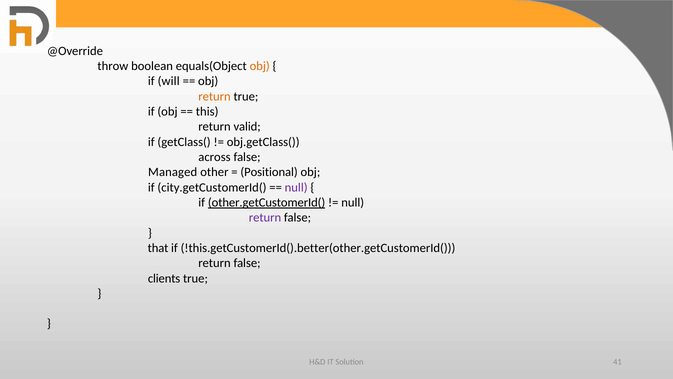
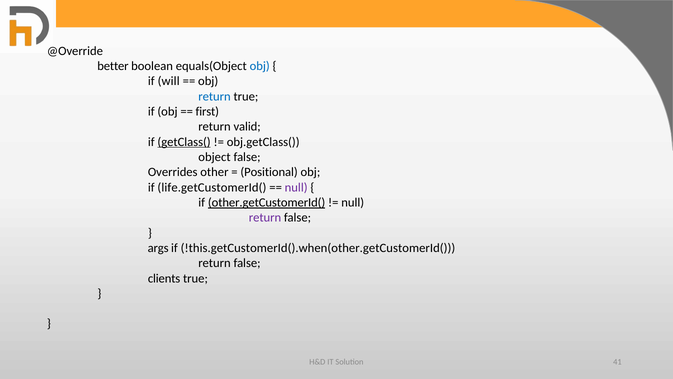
throw: throw -> better
obj at (260, 66) colour: orange -> blue
return at (215, 96) colour: orange -> blue
this: this -> first
getClass( underline: none -> present
across: across -> object
Managed: Managed -> Overrides
city.getCustomerId(: city.getCustomerId( -> life.getCustomerId(
that: that -> args
!this.getCustomerId().better(other.getCustomerId(: !this.getCustomerId().better(other.getCustomerId( -> !this.getCustomerId().when(other.getCustomerId(
